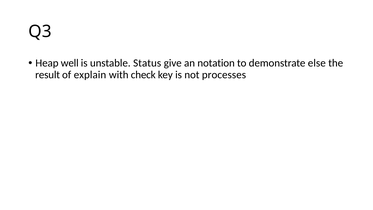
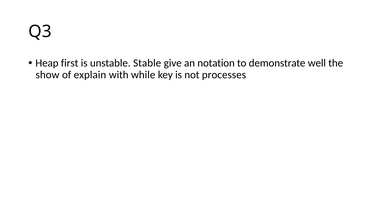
well: well -> first
Status: Status -> Stable
else: else -> well
result: result -> show
check: check -> while
